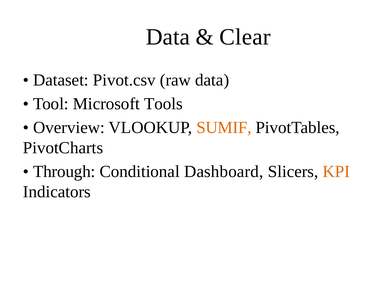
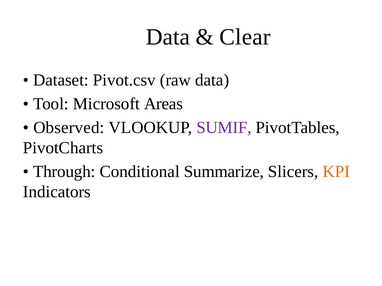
Tools: Tools -> Areas
Overview: Overview -> Observed
SUMIF colour: orange -> purple
Dashboard: Dashboard -> Summarize
